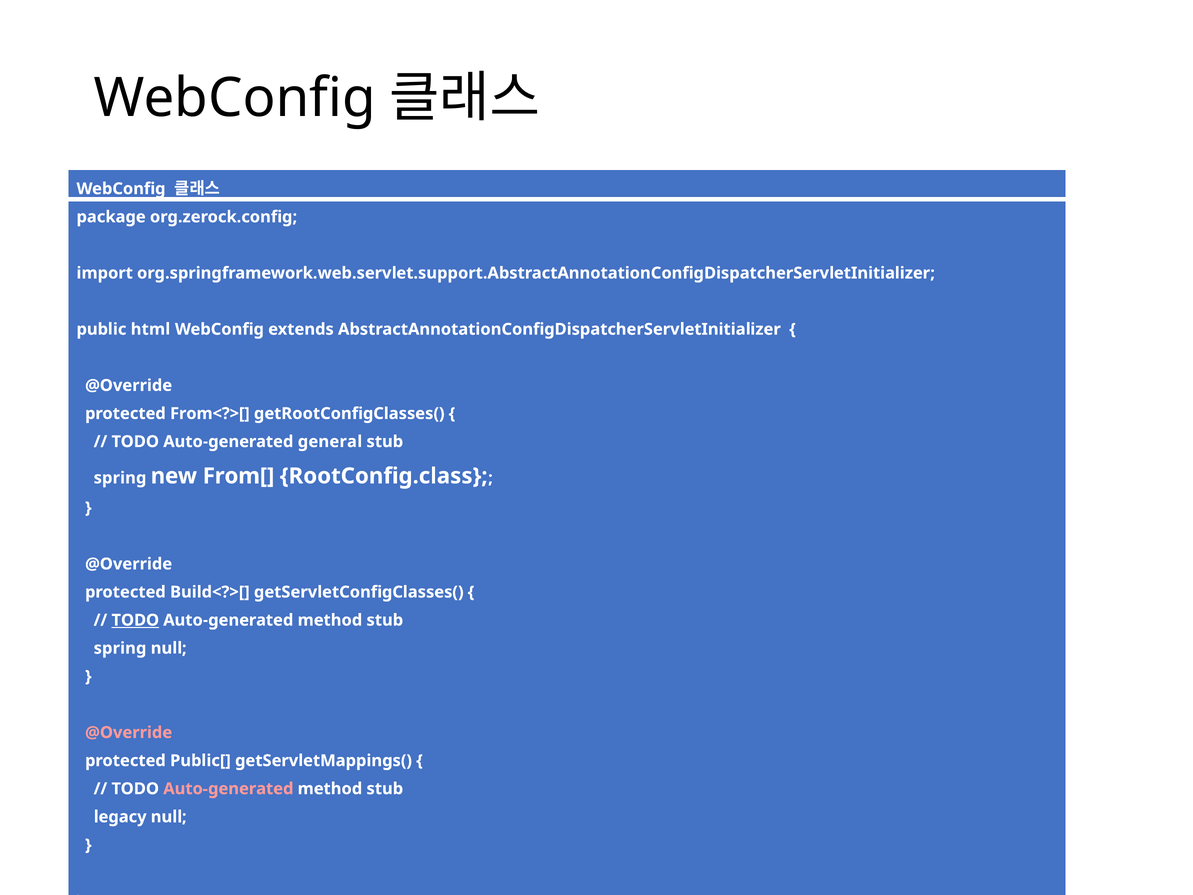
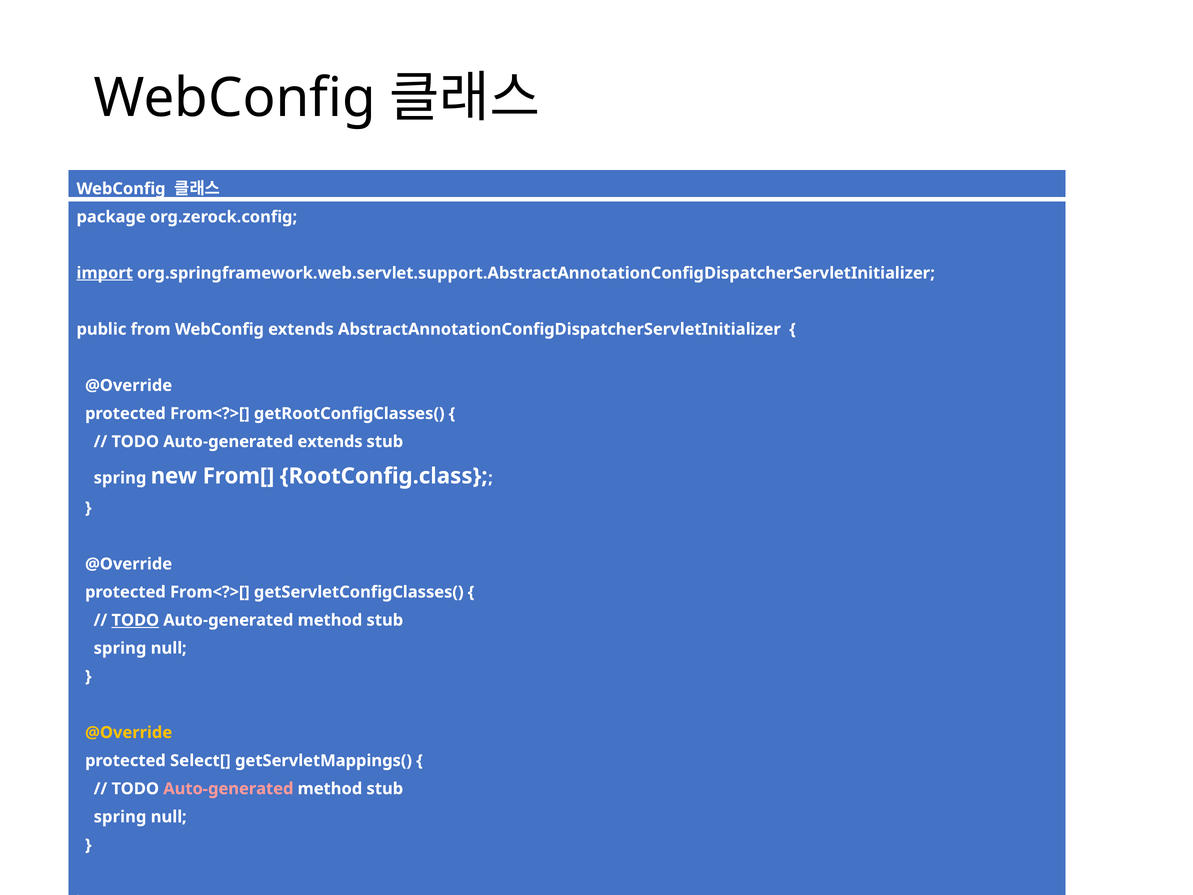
import underline: none -> present
html: html -> from
Auto-generated general: general -> extends
Build<?>[ at (210, 592): Build<?>[ -> From<?>[
@Override at (129, 732) colour: pink -> yellow
Public[: Public[ -> Select[
legacy at (120, 817): legacy -> spring
